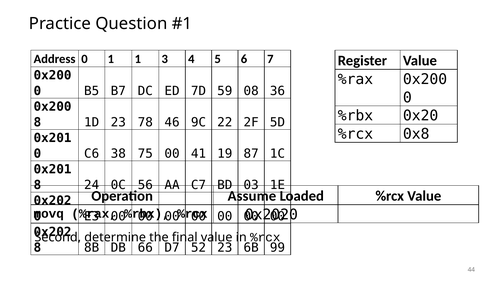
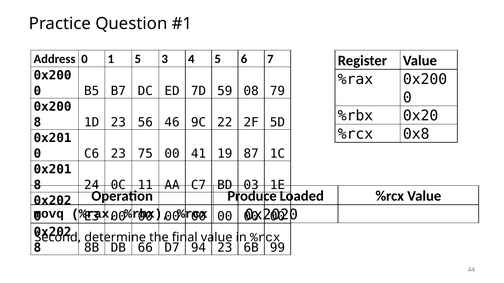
1 1: 1 -> 5
36: 36 -> 79
78: 78 -> 56
C6 38: 38 -> 23
56: 56 -> 11
Assume: Assume -> Produce
52: 52 -> 94
